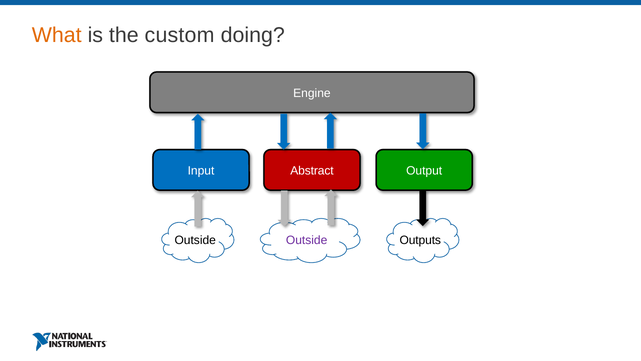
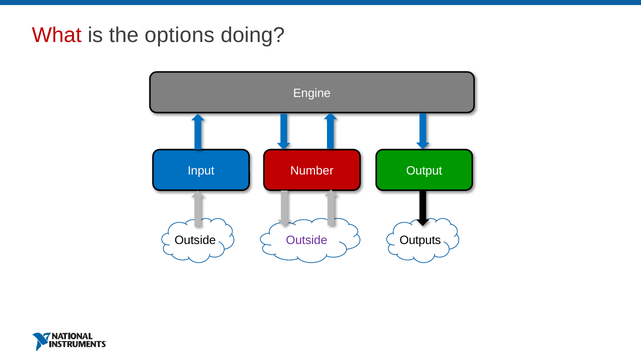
What colour: orange -> red
custom: custom -> options
Abstract: Abstract -> Number
